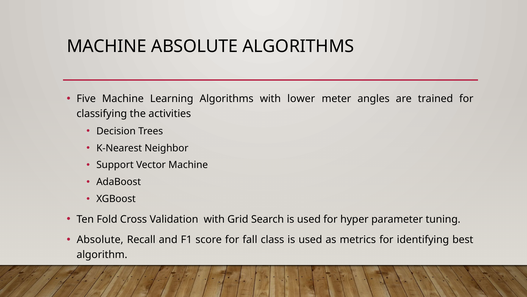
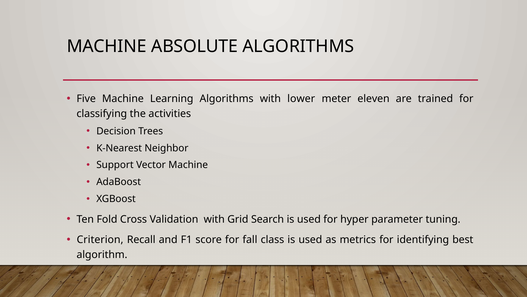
angles: angles -> eleven
Absolute at (100, 239): Absolute -> Criterion
